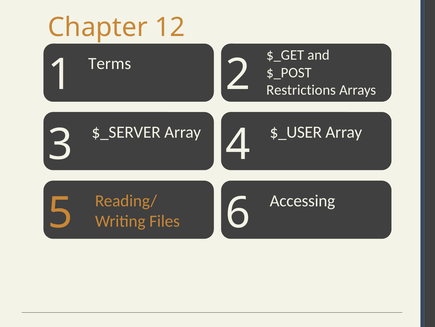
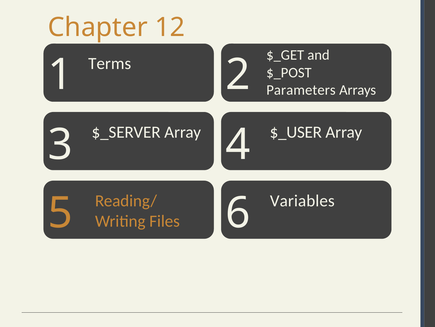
Restrictions: Restrictions -> Parameters
Accessing: Accessing -> Variables
